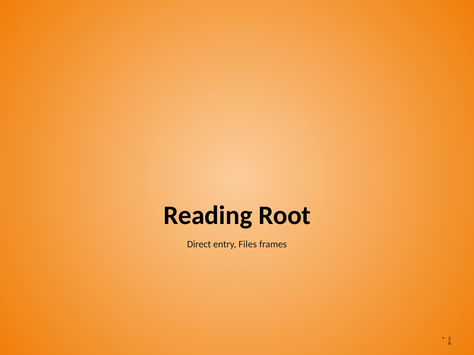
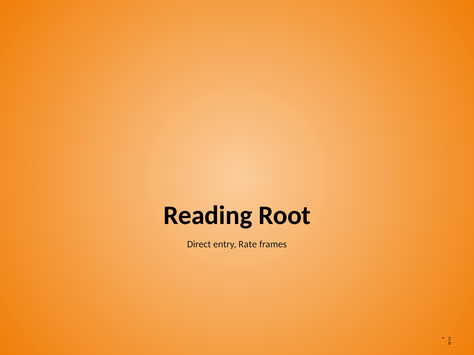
Files: Files -> Rate
